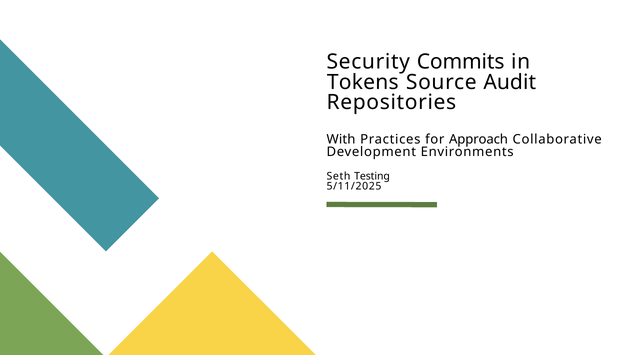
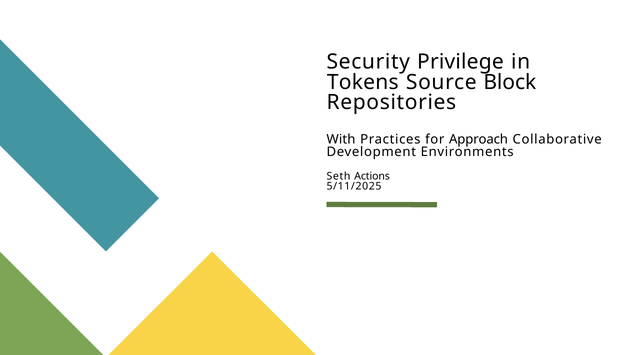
Commits: Commits -> Privilege
Audit: Audit -> Block
Testing: Testing -> Actions
